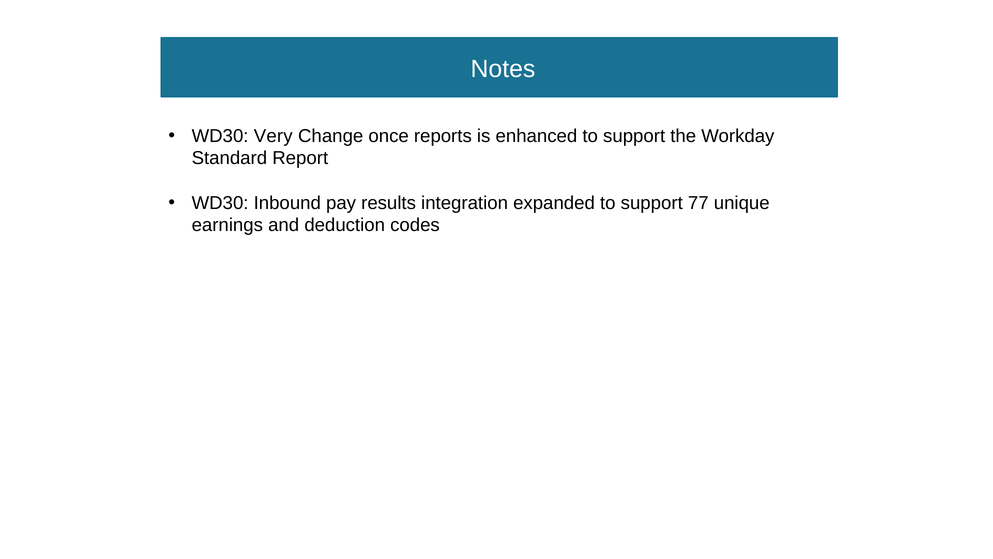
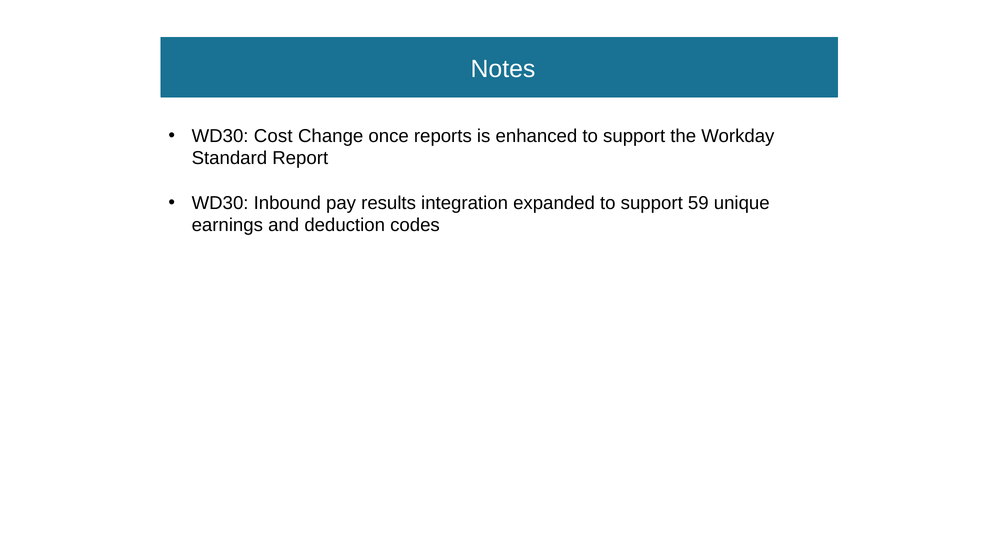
Very: Very -> Cost
77: 77 -> 59
